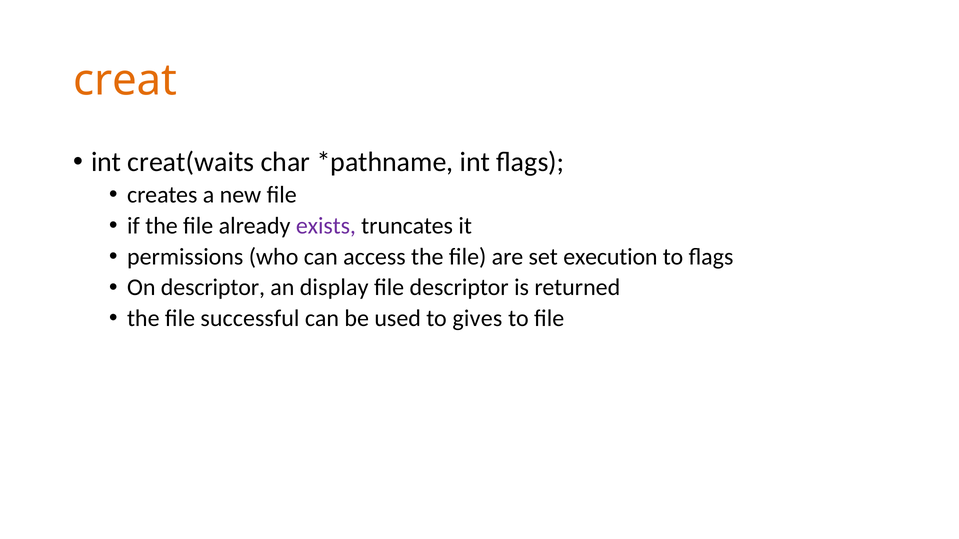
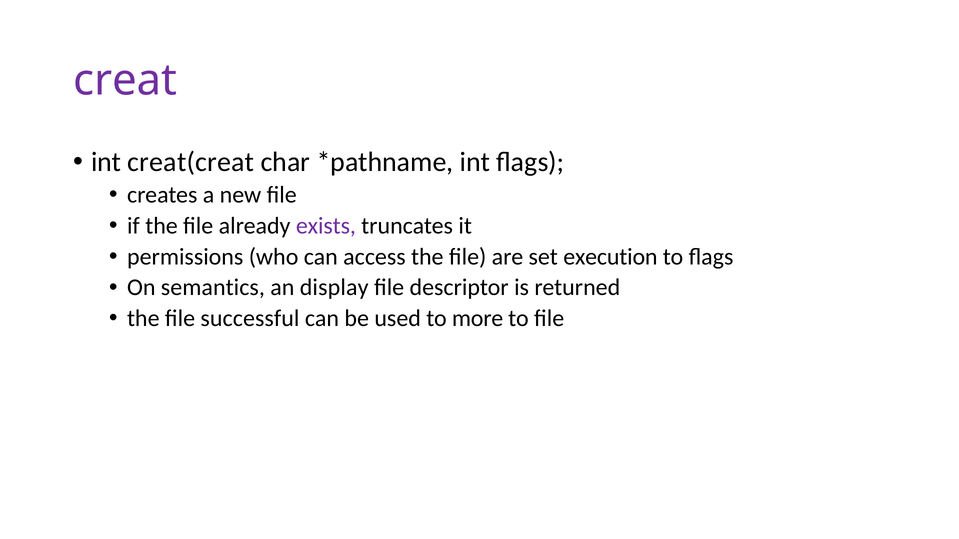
creat colour: orange -> purple
creat(waits: creat(waits -> creat(creat
On descriptor: descriptor -> semantics
gives: gives -> more
